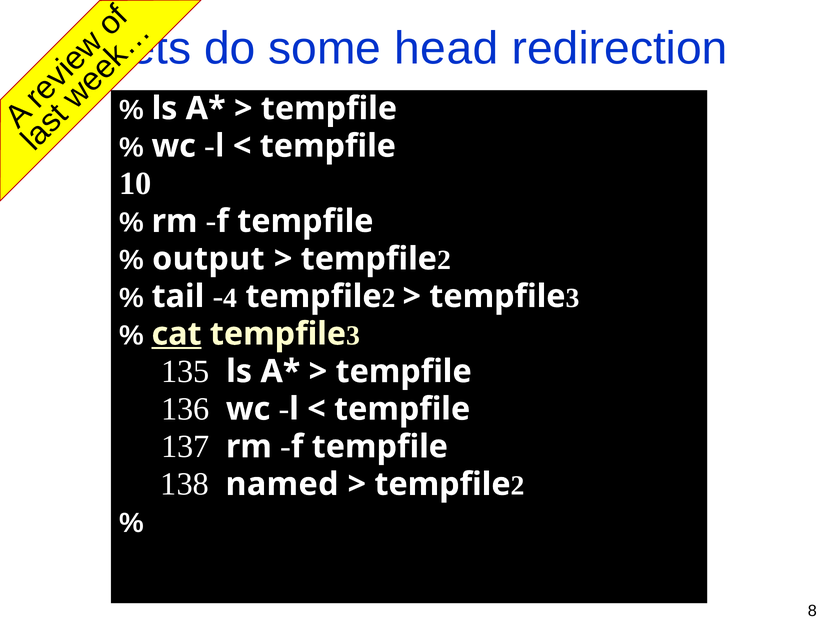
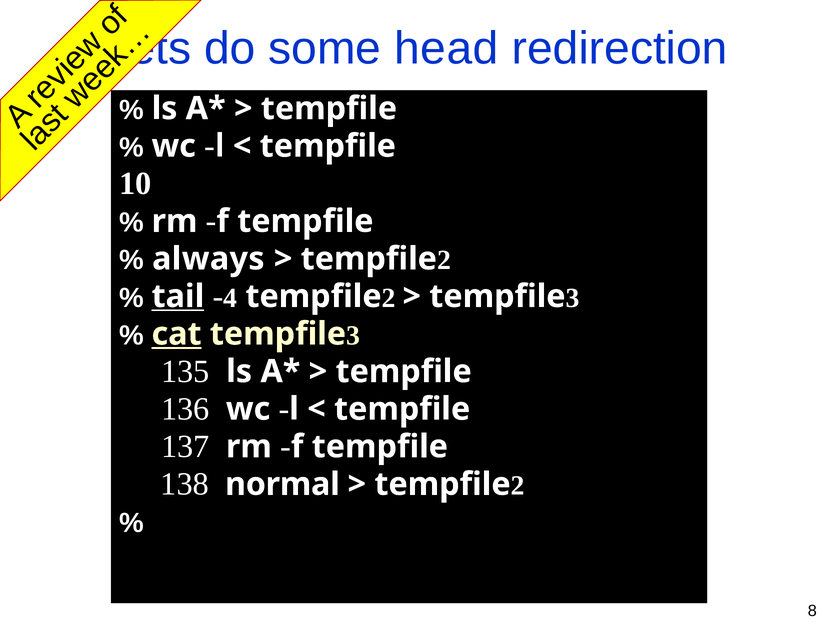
output: output -> always
tail underline: none -> present
named: named -> normal
